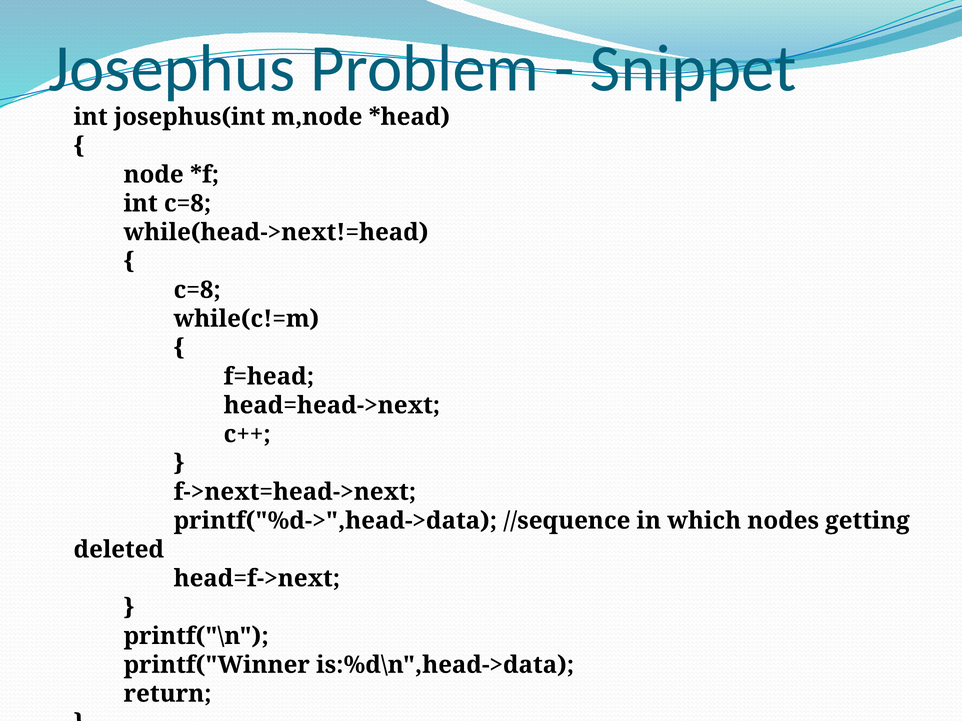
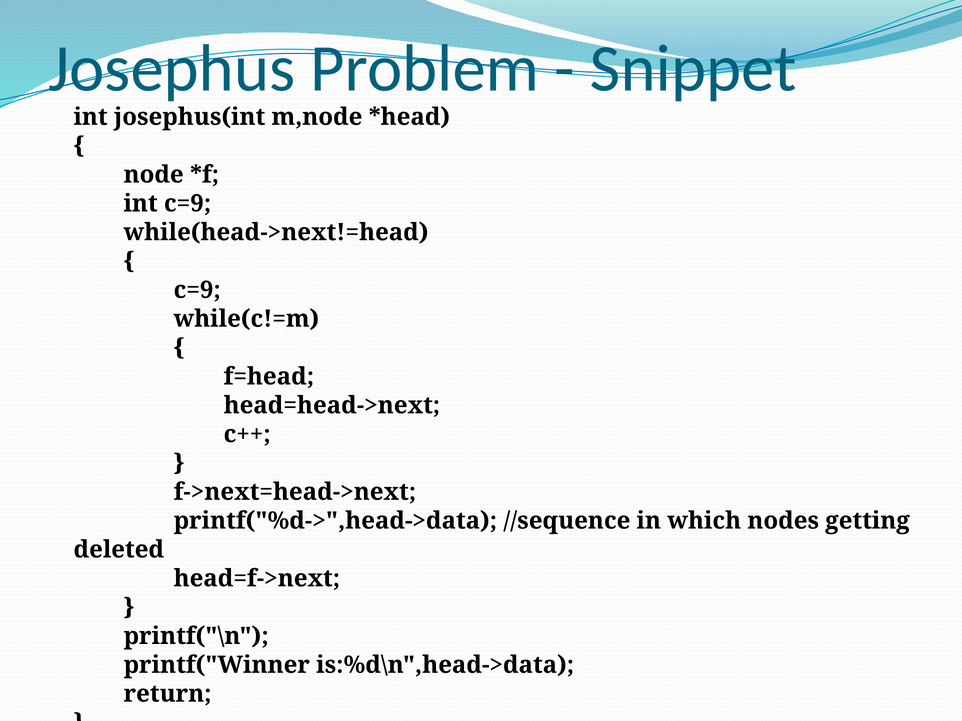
int c=8: c=8 -> c=9
c=8 at (197, 290): c=8 -> c=9
